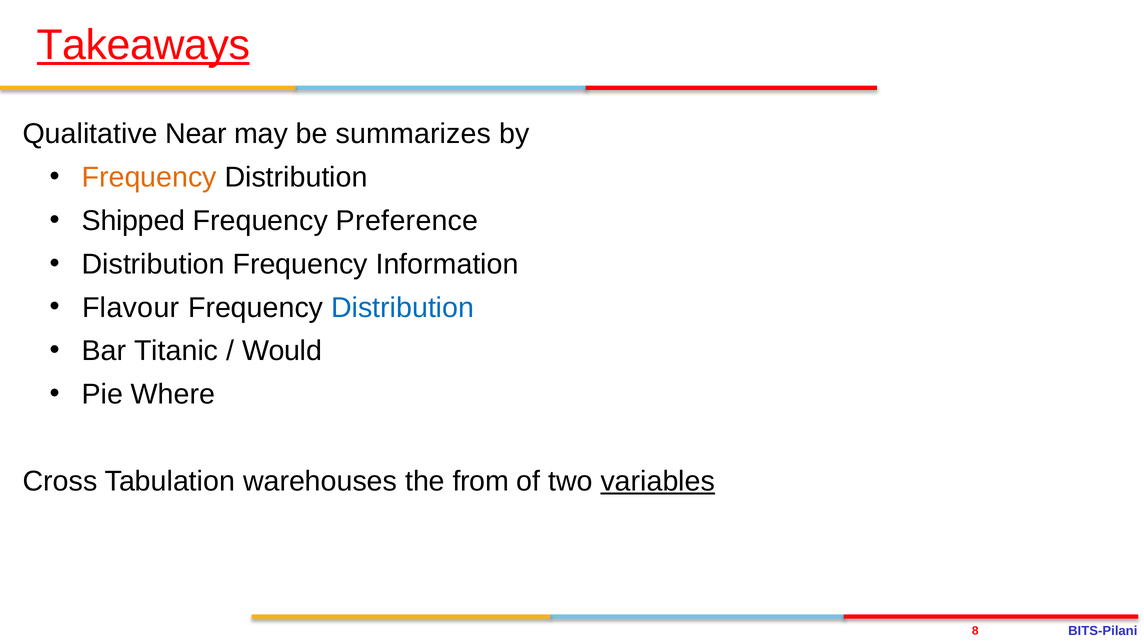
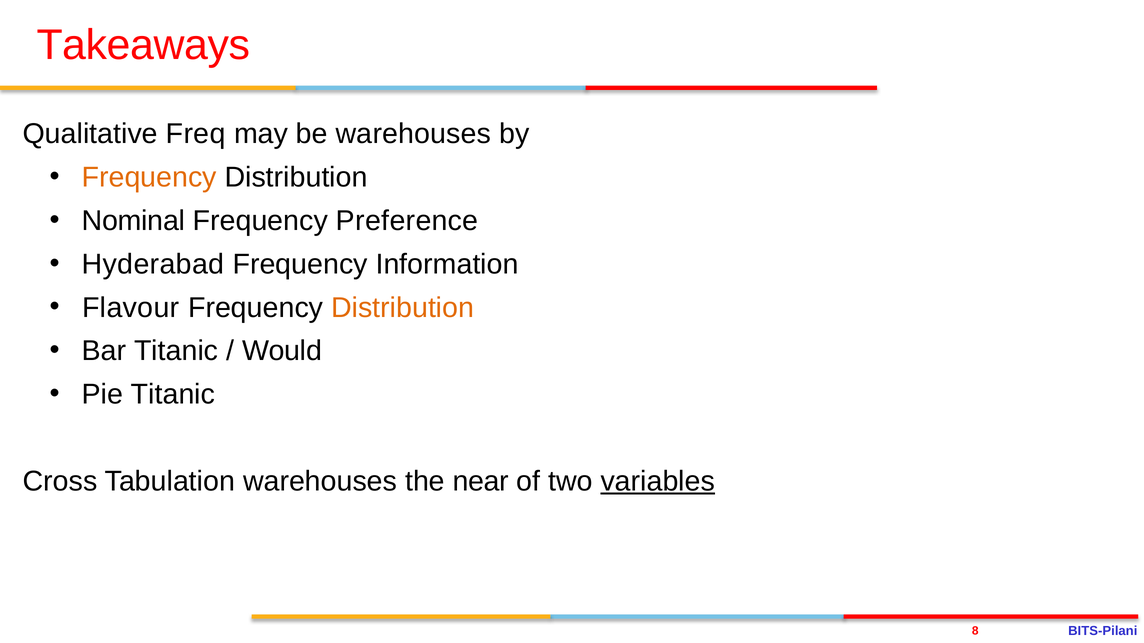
Takeaways underline: present -> none
Near: Near -> Freq
be summarizes: summarizes -> warehouses
Shipped: Shipped -> Nominal
Distribution at (153, 264): Distribution -> Hyderabad
Distribution at (403, 308) colour: blue -> orange
Pie Where: Where -> Titanic
from: from -> near
